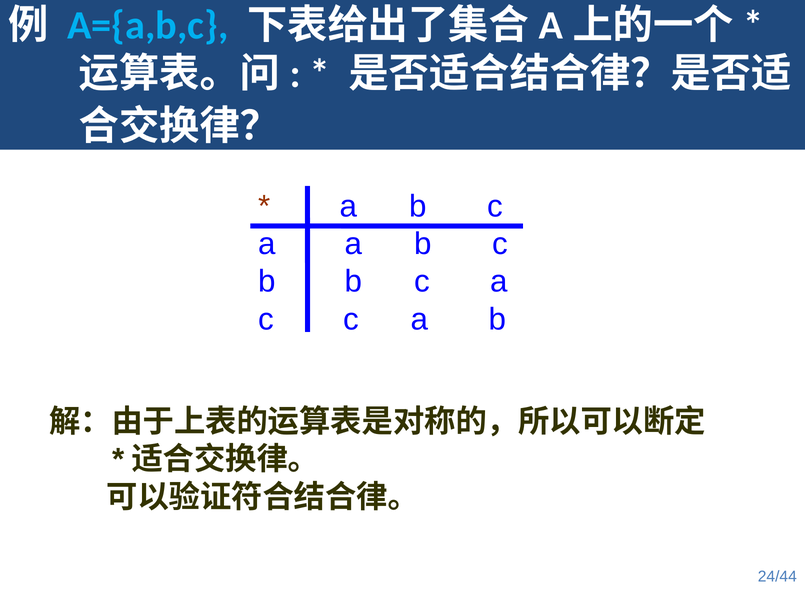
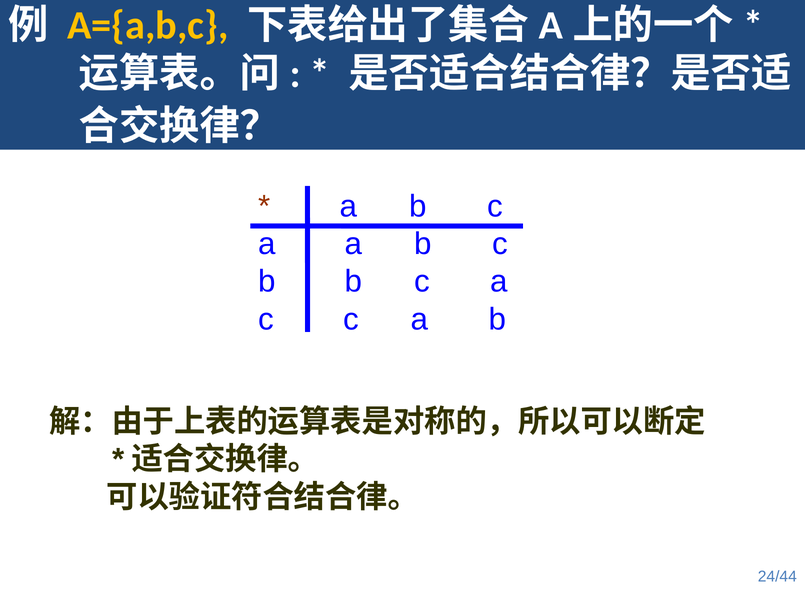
A={a,b,c colour: light blue -> yellow
